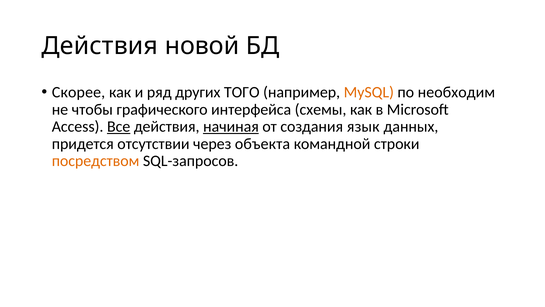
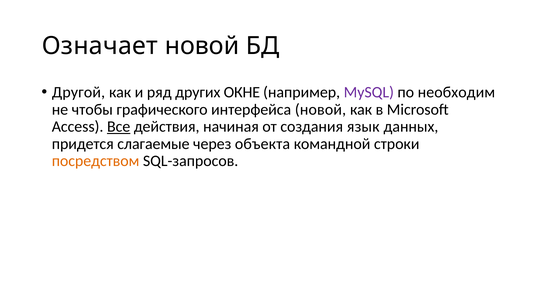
Действия at (100, 46): Действия -> Означает
Скорее: Скорее -> Другой
ТОГО: ТОГО -> ОКНЕ
MySQL colour: orange -> purple
интерфейса схемы: схемы -> новой
начиная underline: present -> none
отсутствии: отсутствии -> слагаемые
